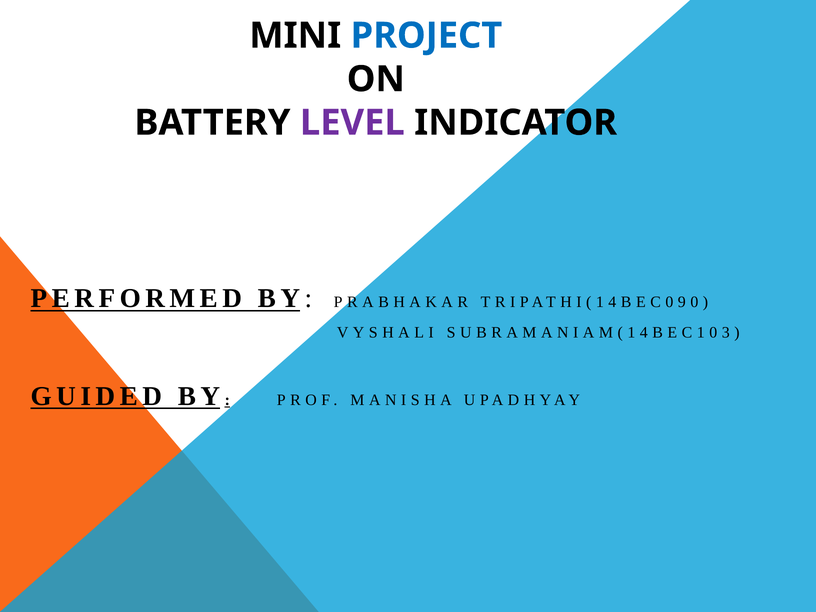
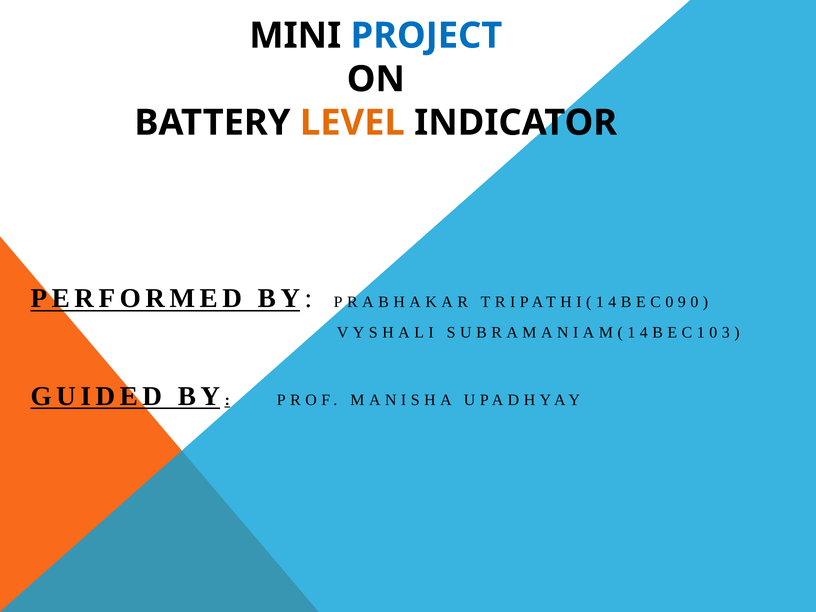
LEVEL colour: purple -> orange
